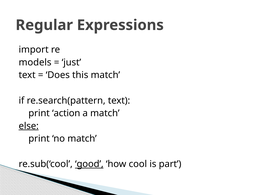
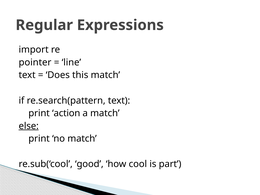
models: models -> pointer
just: just -> line
good underline: present -> none
